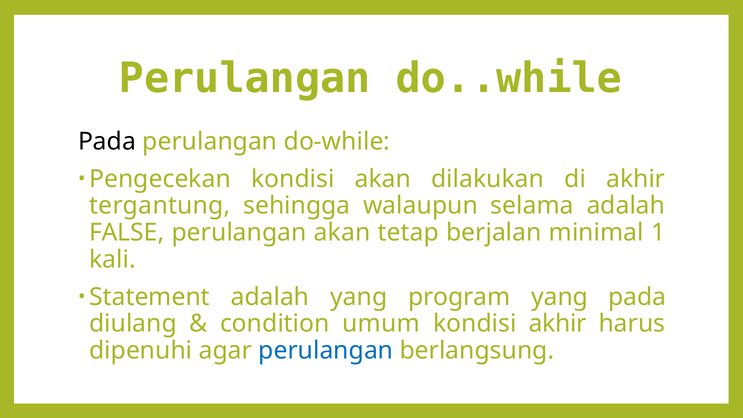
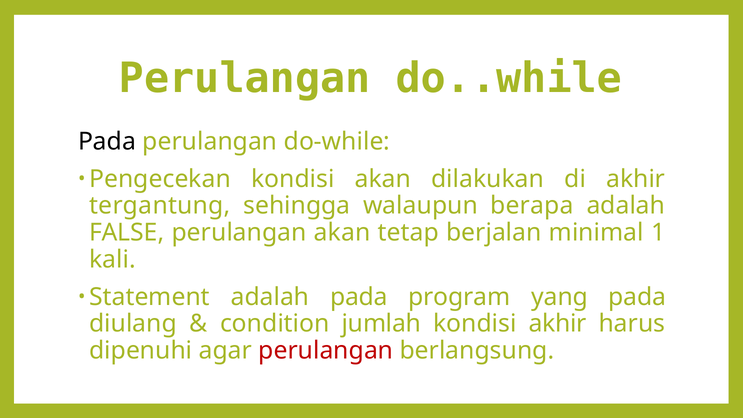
selama: selama -> berapa
adalah yang: yang -> pada
umum: umum -> jumlah
perulangan at (326, 350) colour: blue -> red
